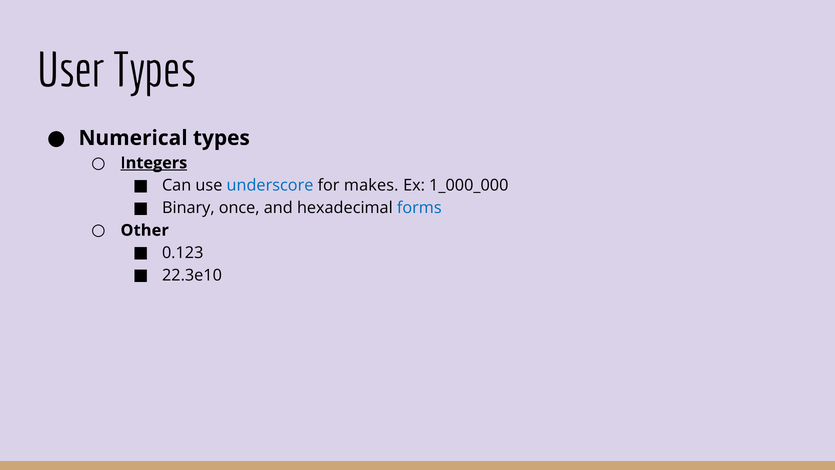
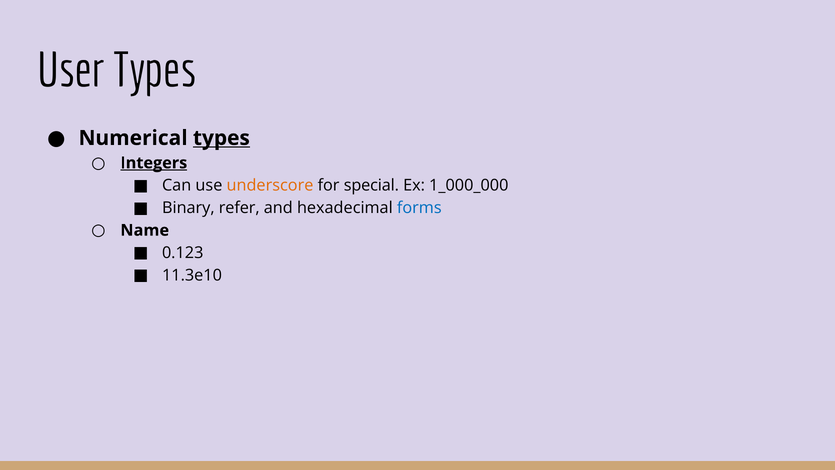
types at (221, 138) underline: none -> present
underscore colour: blue -> orange
makes: makes -> special
once: once -> refer
Other: Other -> Name
22.3e10: 22.3e10 -> 11.3e10
